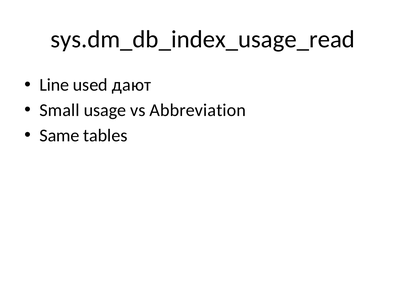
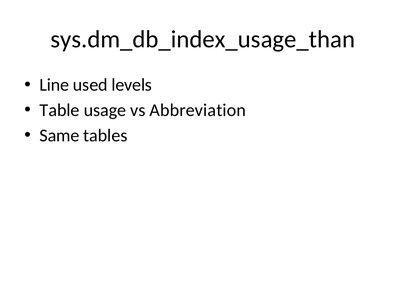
sys.dm_db_index_usage_read: sys.dm_db_index_usage_read -> sys.dm_db_index_usage_than
дают: дают -> levels
Small: Small -> Table
